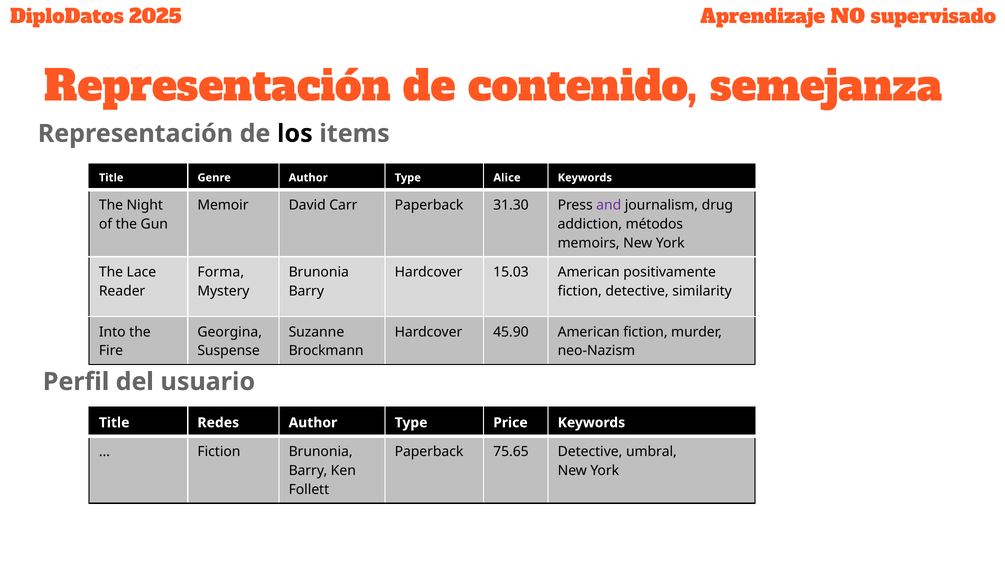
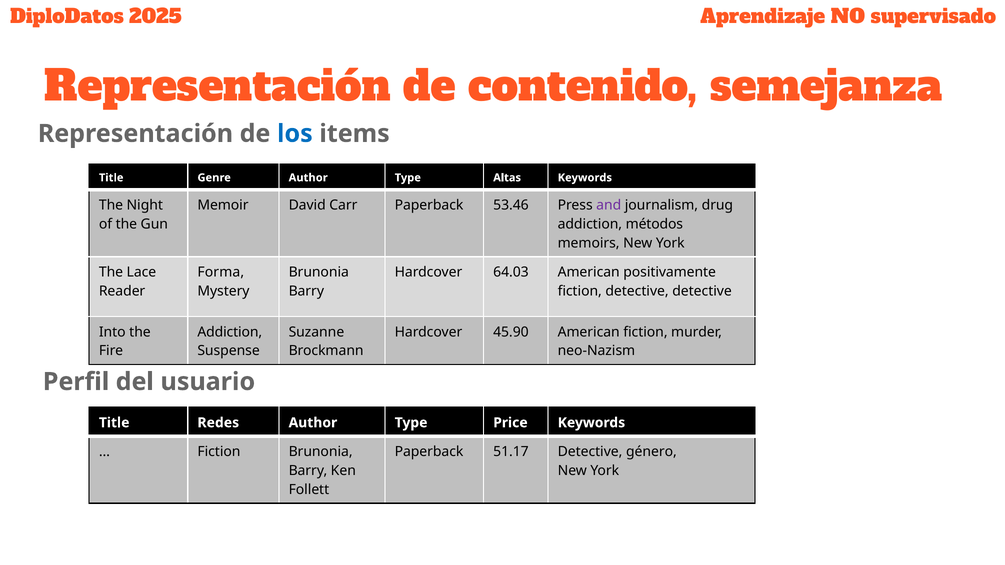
los colour: black -> blue
Alice: Alice -> Altas
31.30: 31.30 -> 53.46
15.03: 15.03 -> 64.03
detective similarity: similarity -> detective
Georgina at (230, 332): Georgina -> Addiction
75.65: 75.65 -> 51.17
umbral: umbral -> género
